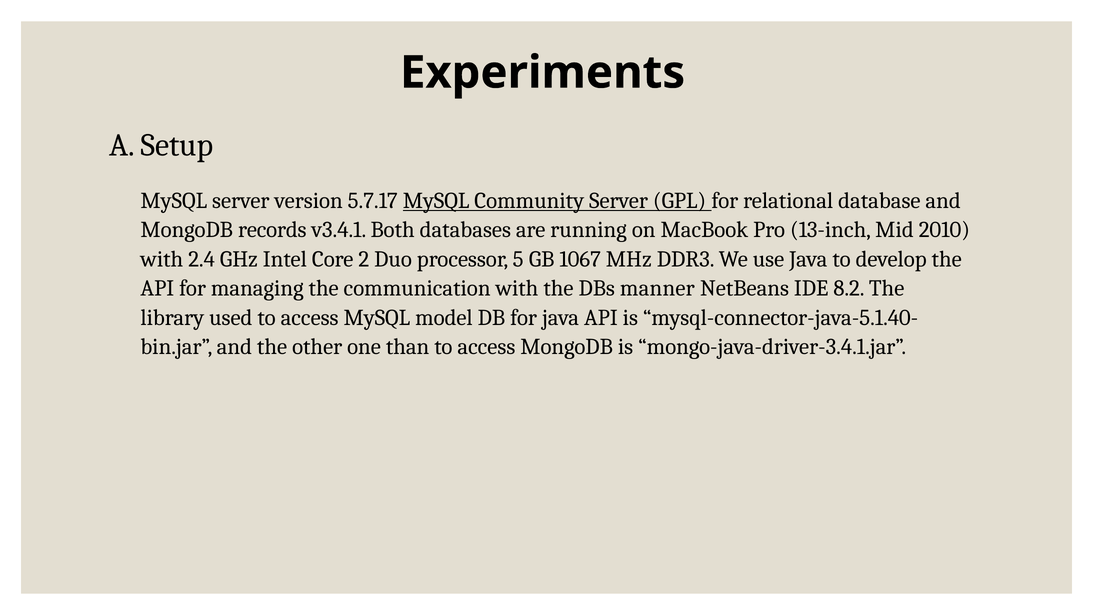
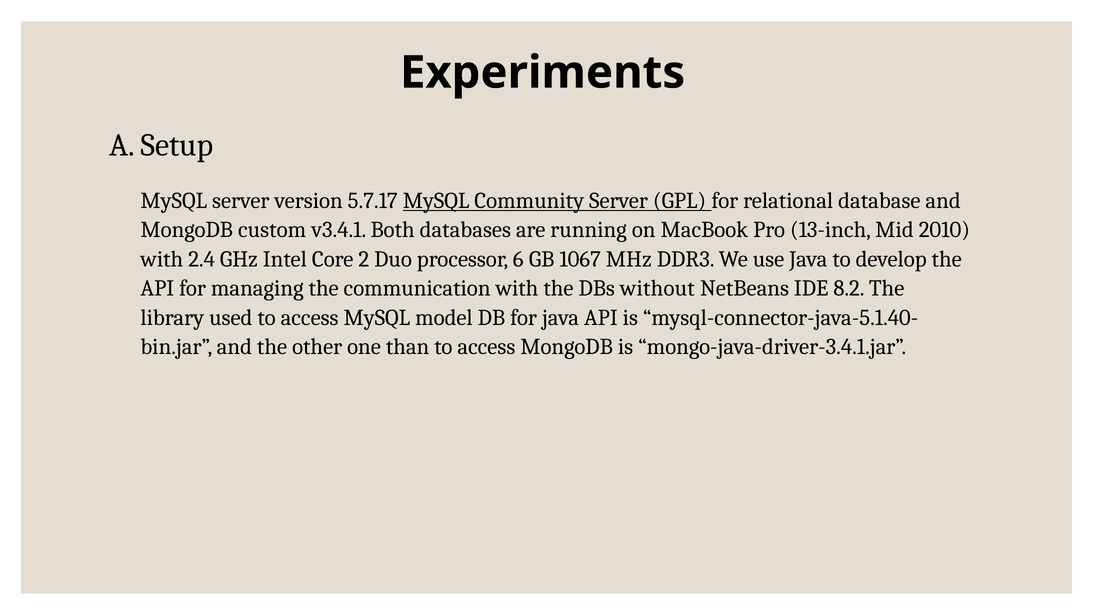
records: records -> custom
5: 5 -> 6
manner: manner -> without
